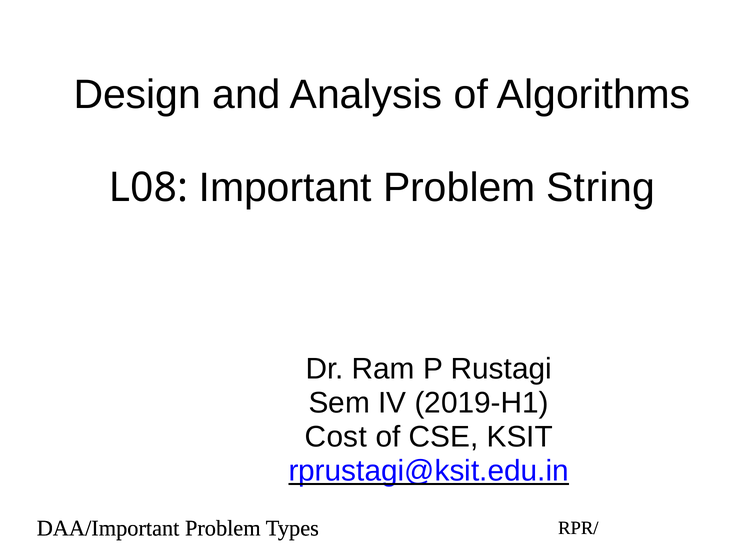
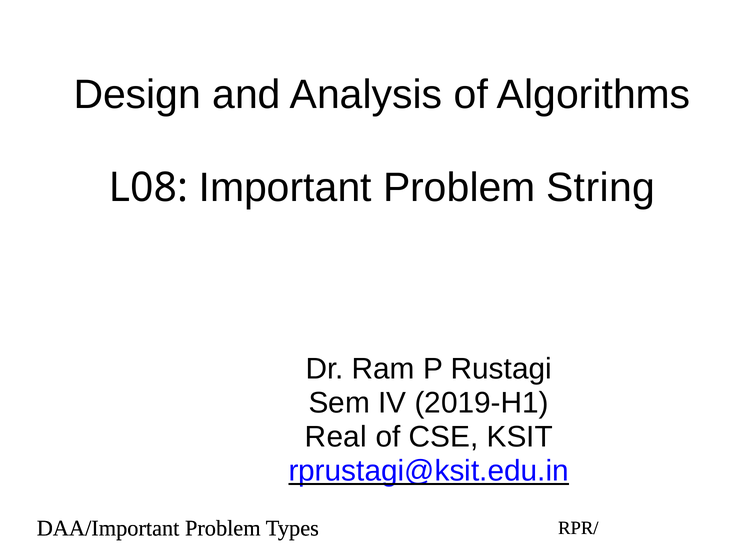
Cost: Cost -> Real
